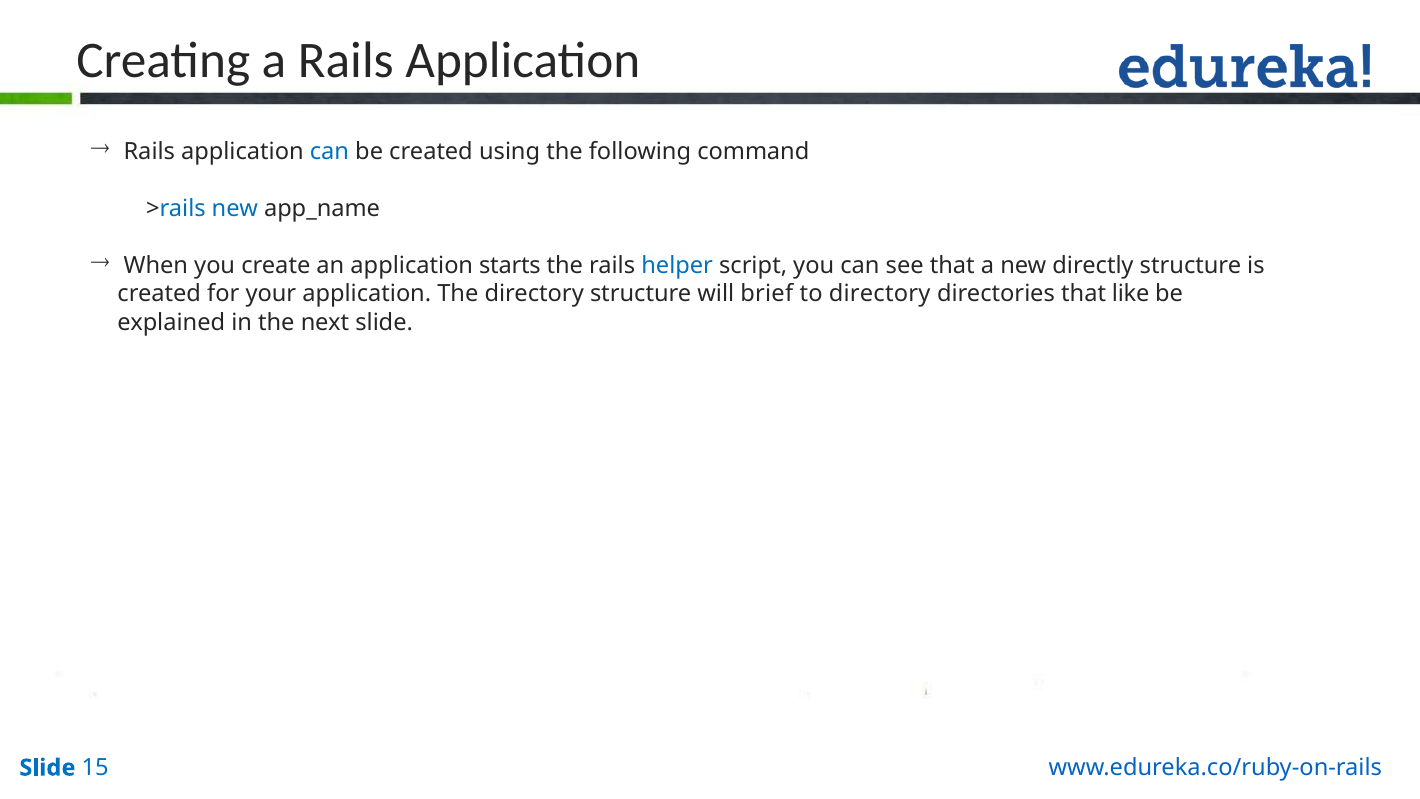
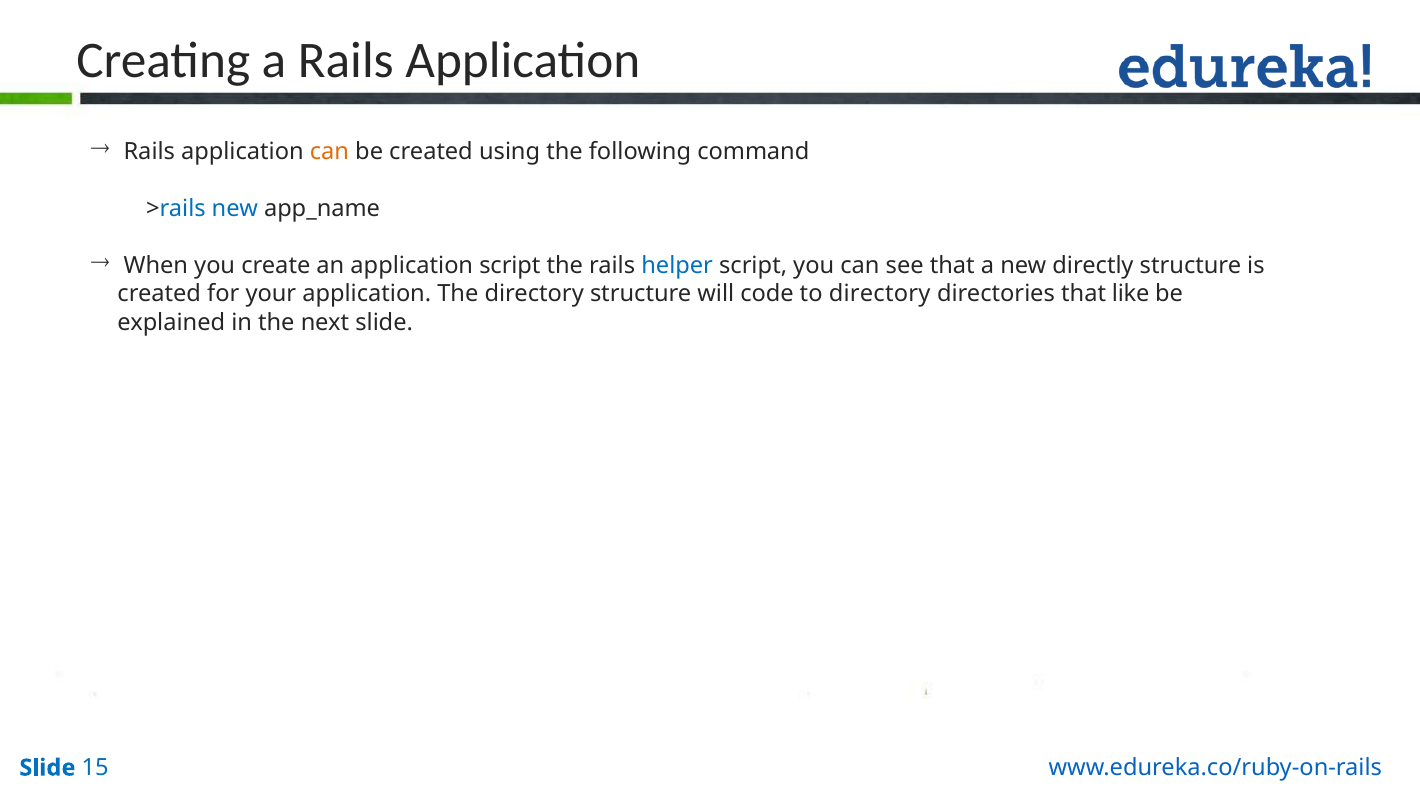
can at (329, 152) colour: blue -> orange
application starts: starts -> script
brief: brief -> code
